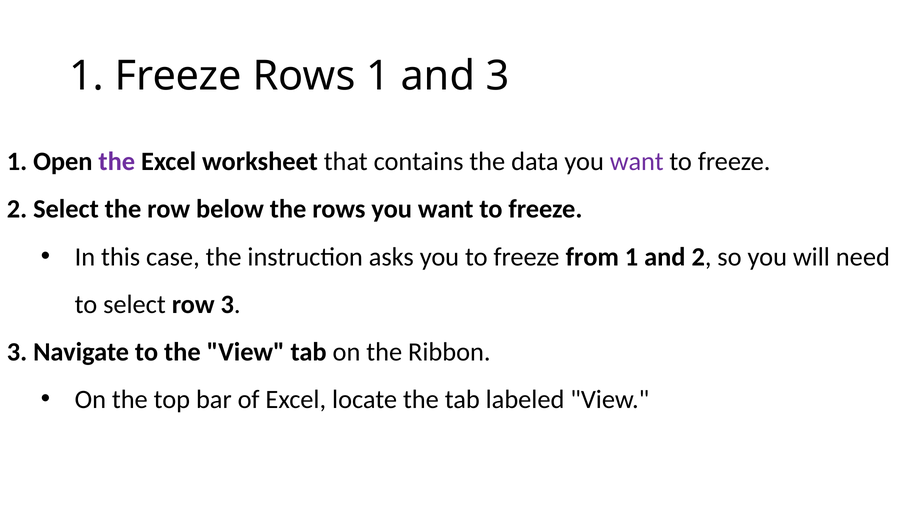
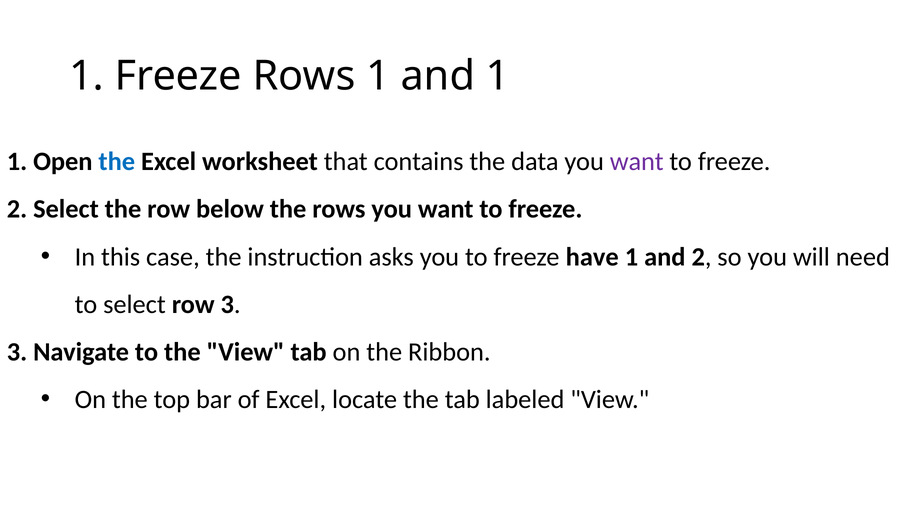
and 3: 3 -> 1
the at (117, 161) colour: purple -> blue
from: from -> have
